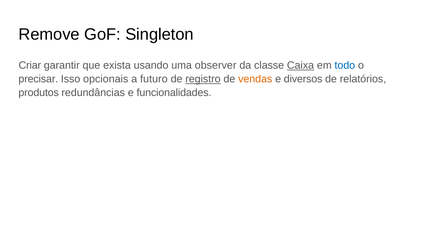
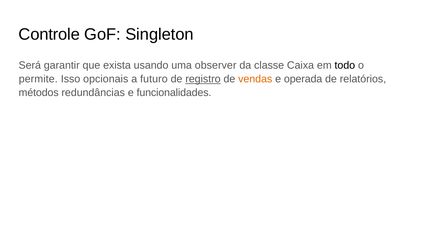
Remove: Remove -> Controle
Criar: Criar -> Será
Caixa underline: present -> none
todo colour: blue -> black
precisar: precisar -> permite
diversos: diversos -> operada
produtos: produtos -> métodos
